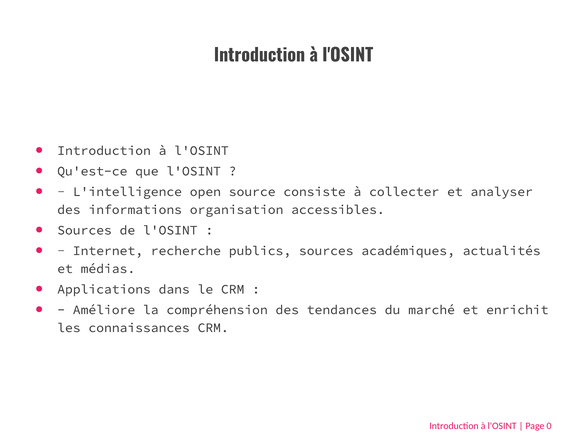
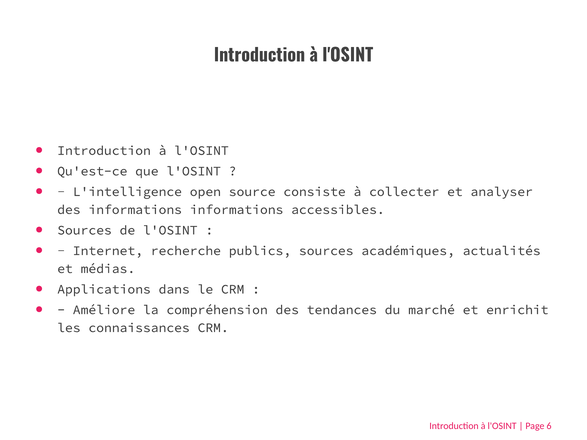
informations organisation: organisation -> informations
0: 0 -> 6
